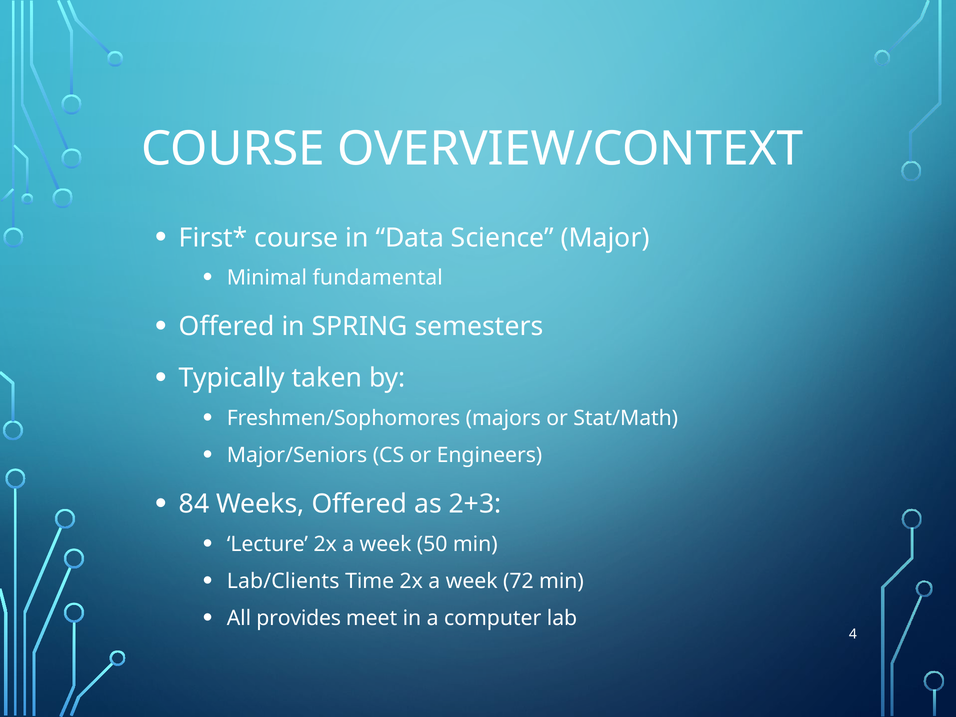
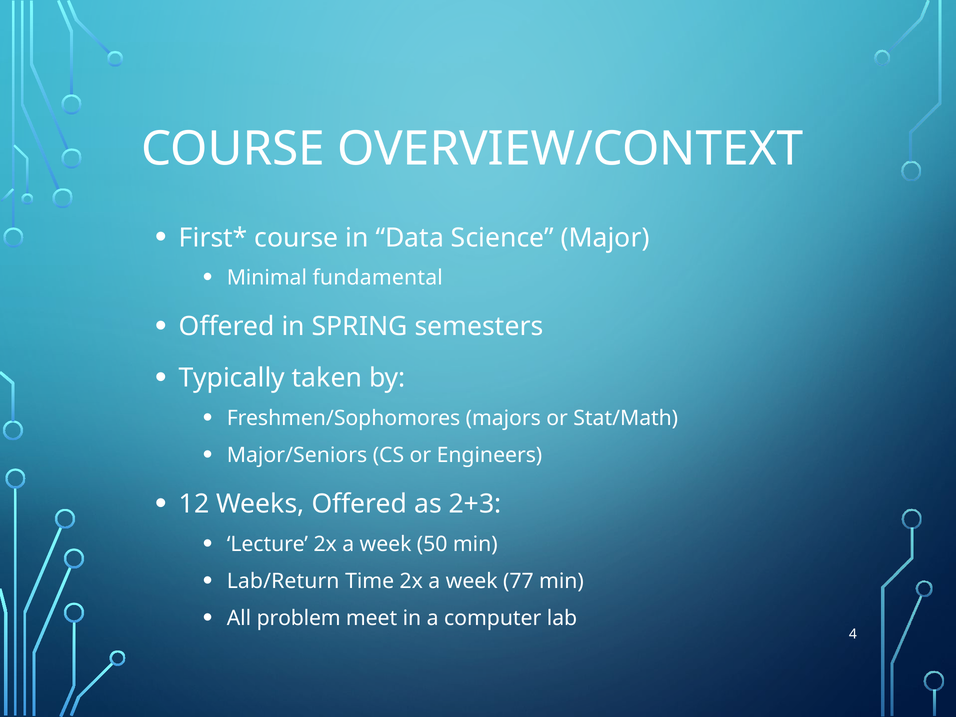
84: 84 -> 12
Lab/Clients: Lab/Clients -> Lab/Return
72: 72 -> 77
provides: provides -> problem
